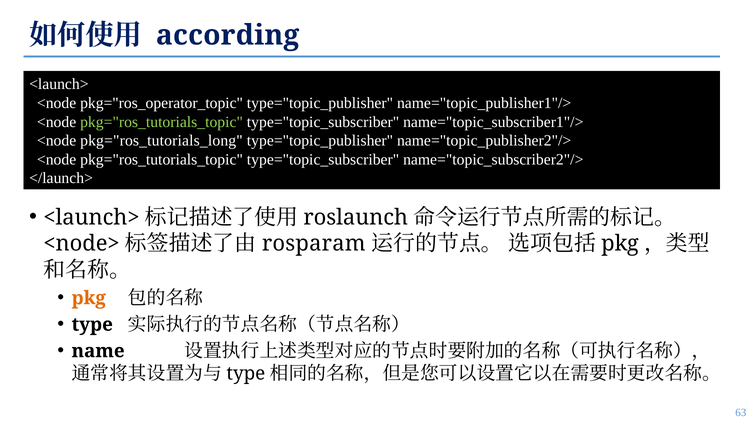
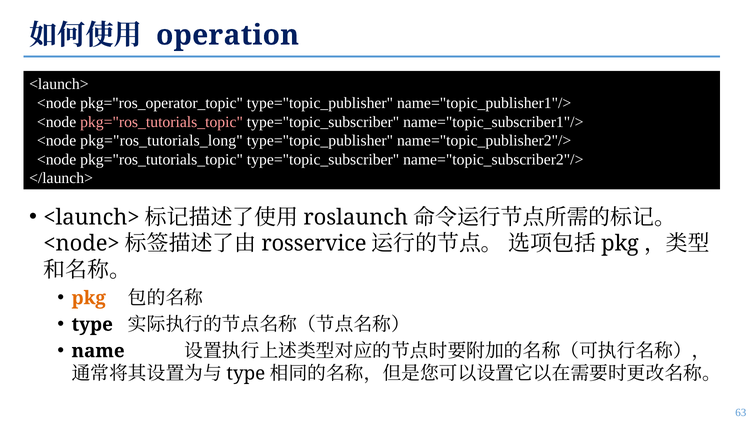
according: according -> operation
pkg="ros_tutorials_topic at (162, 122) colour: light green -> pink
rosparam: rosparam -> rosservice
